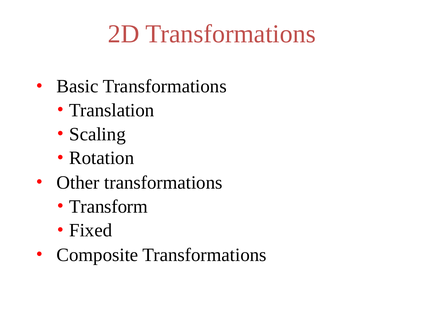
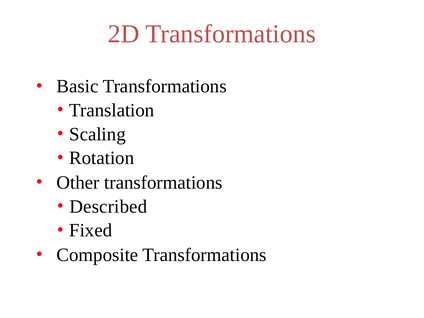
Transform: Transform -> Described
